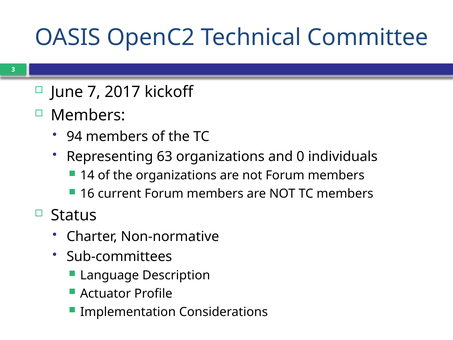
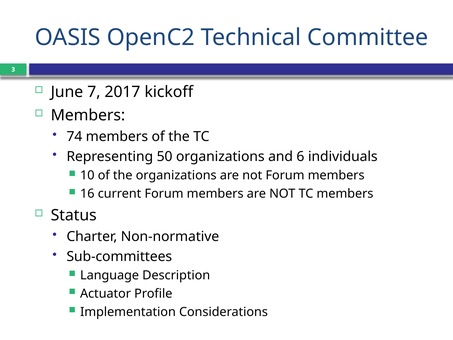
94: 94 -> 74
63: 63 -> 50
0: 0 -> 6
14: 14 -> 10
